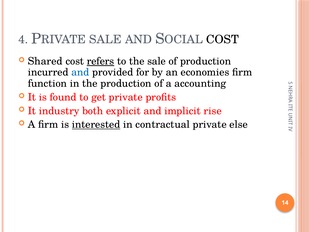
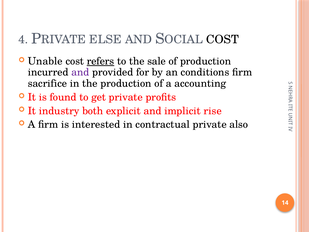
SALE at (105, 40): SALE -> ELSE
Shared: Shared -> Unable
and at (80, 72) colour: blue -> purple
economies: economies -> conditions
function: function -> sacrifice
interested underline: present -> none
else: else -> also
